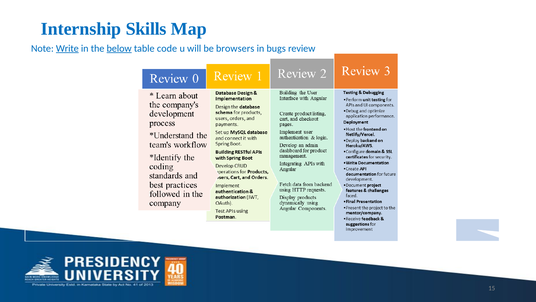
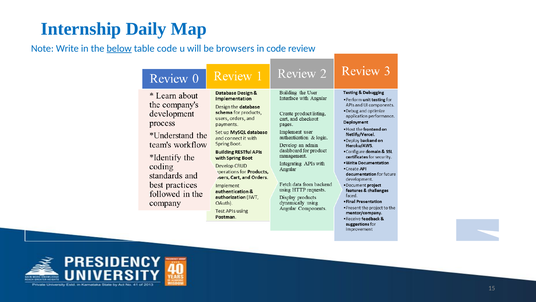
Skills: Skills -> Daily
Write underline: present -> none
in bugs: bugs -> code
